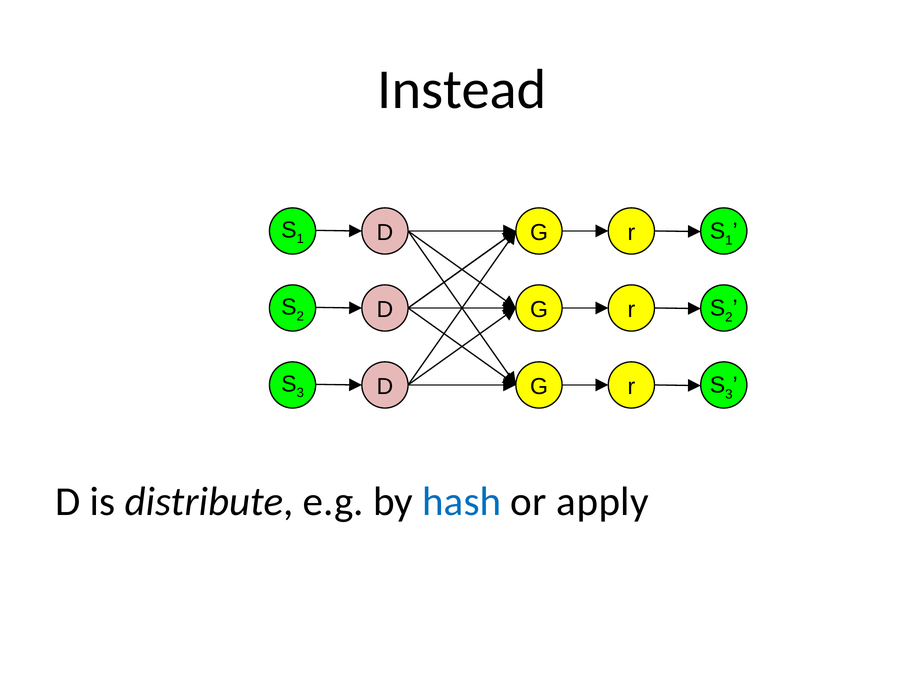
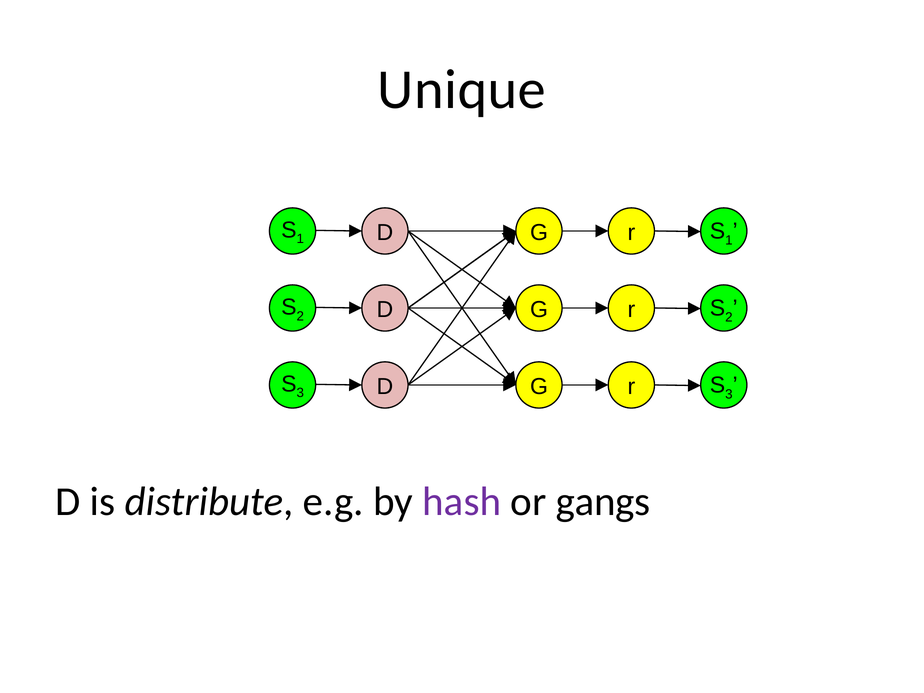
Instead: Instead -> Unique
hash colour: blue -> purple
apply: apply -> gangs
